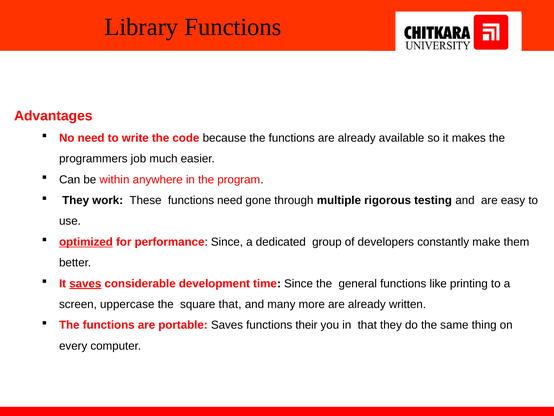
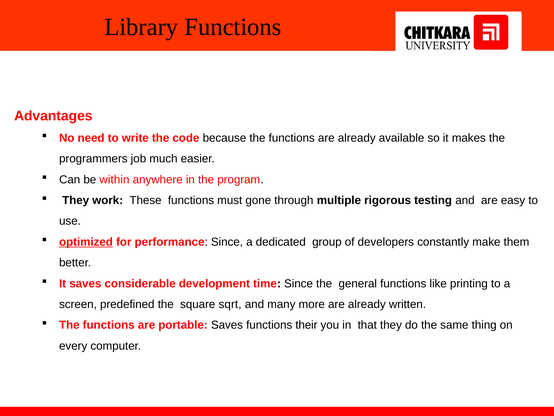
functions need: need -> must
saves at (85, 283) underline: present -> none
uppercase: uppercase -> predefined
square that: that -> sqrt
